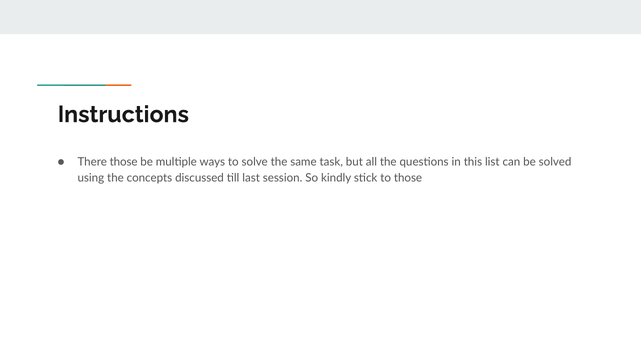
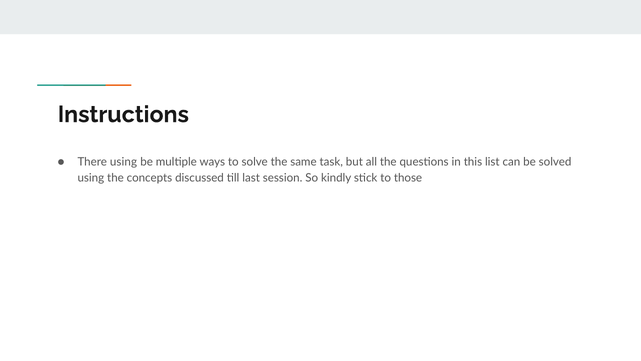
There those: those -> using
